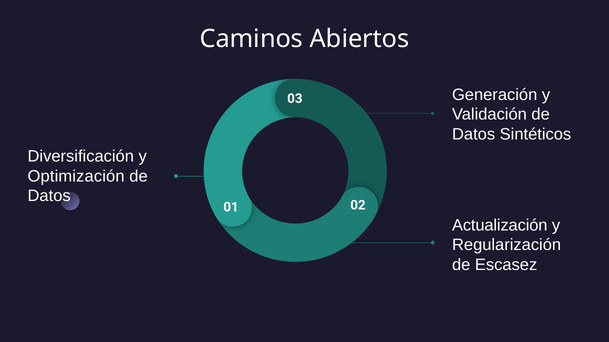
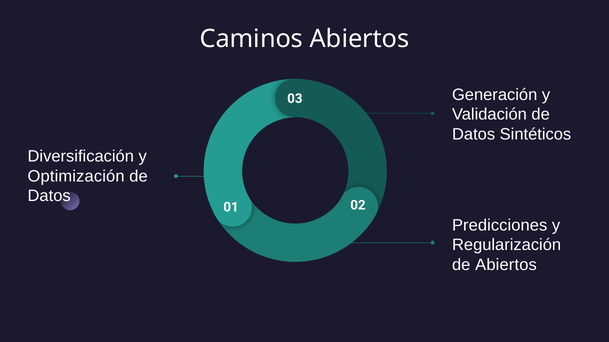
Actualización: Actualización -> Predicciones
de Escasez: Escasez -> Abiertos
